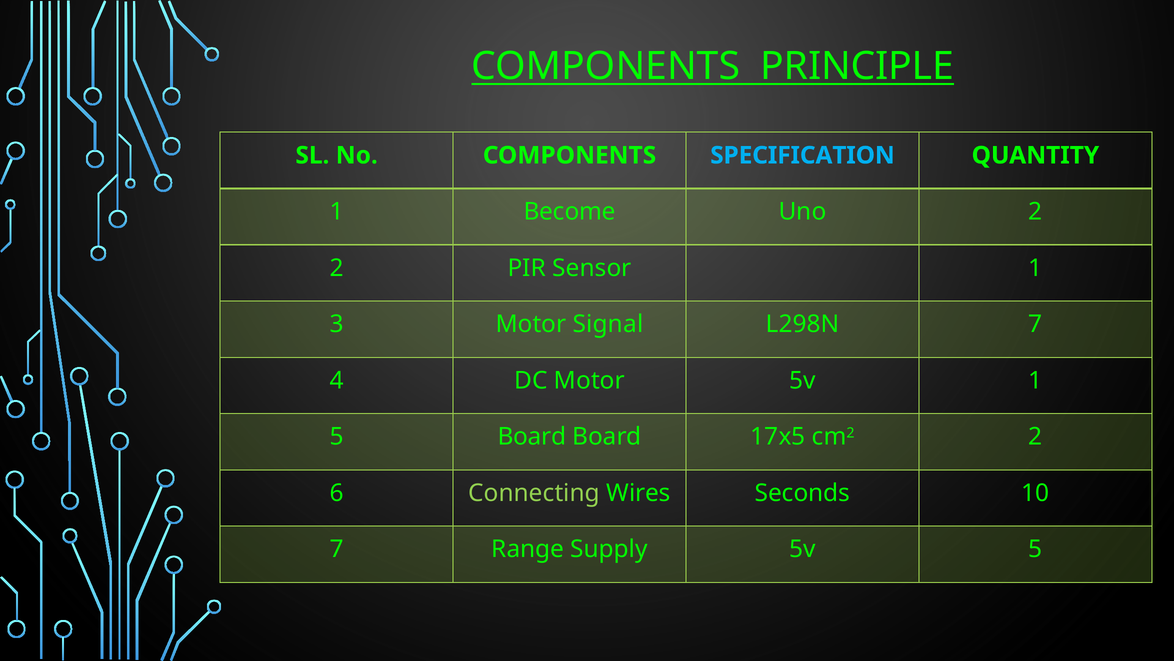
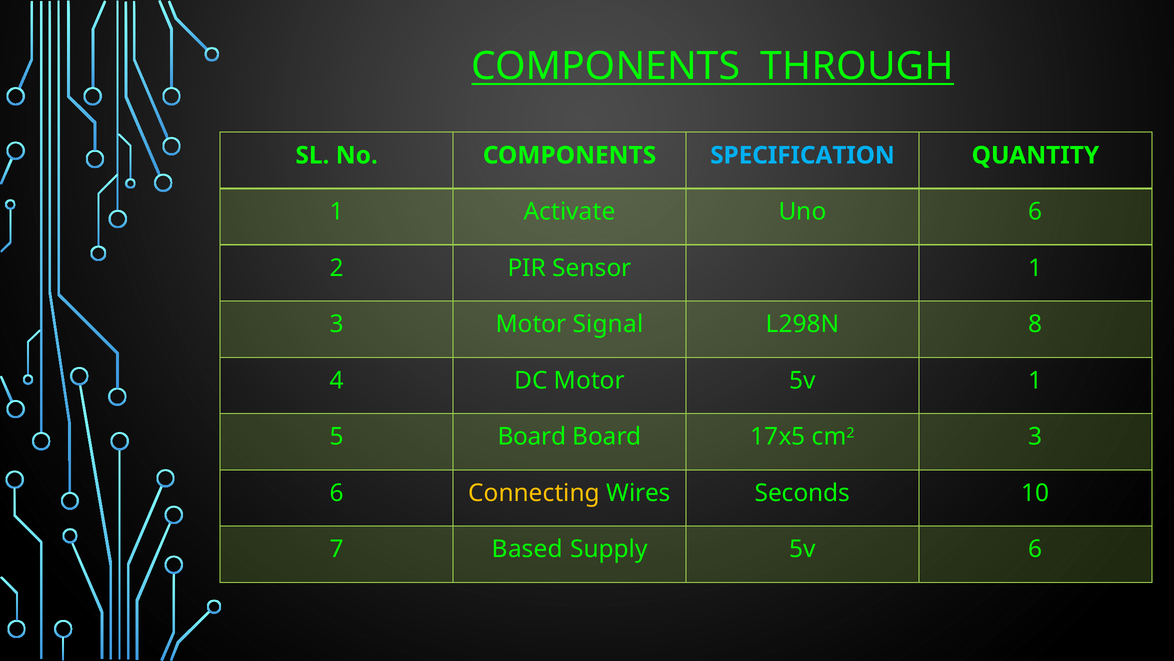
PRINCIPLE: PRINCIPLE -> THROUGH
Become: Become -> Activate
Uno 2: 2 -> 6
L298N 7: 7 -> 8
cm2 2: 2 -> 3
Connecting colour: light green -> yellow
Range: Range -> Based
5v 5: 5 -> 6
